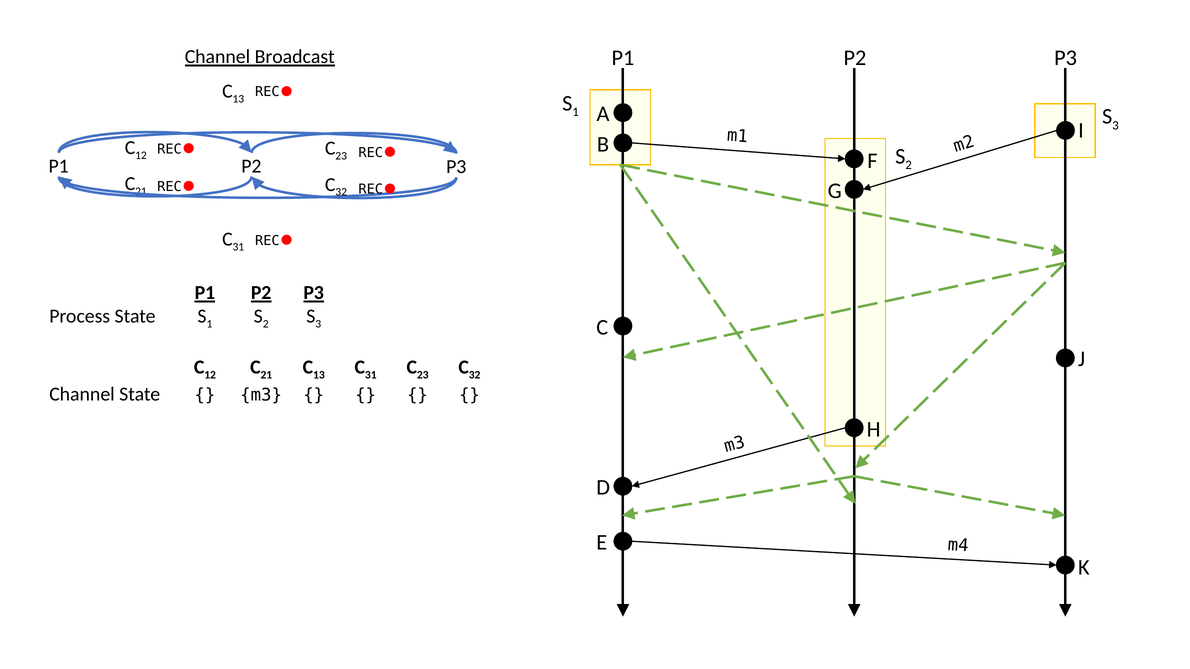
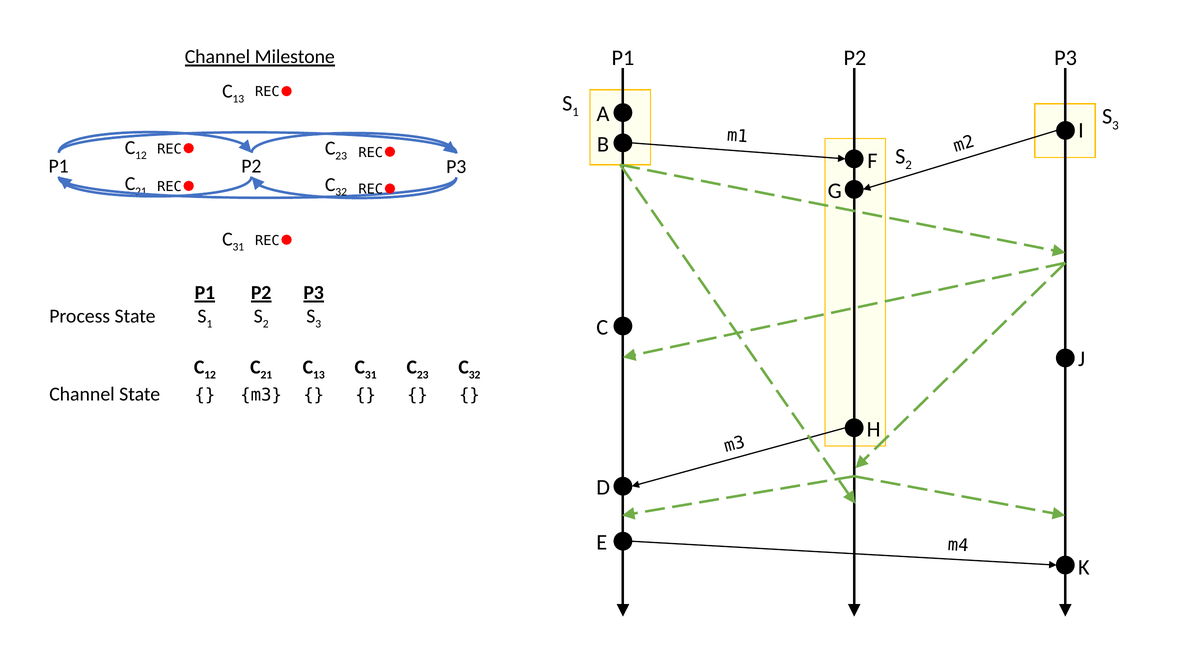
Broadcast: Broadcast -> Milestone
